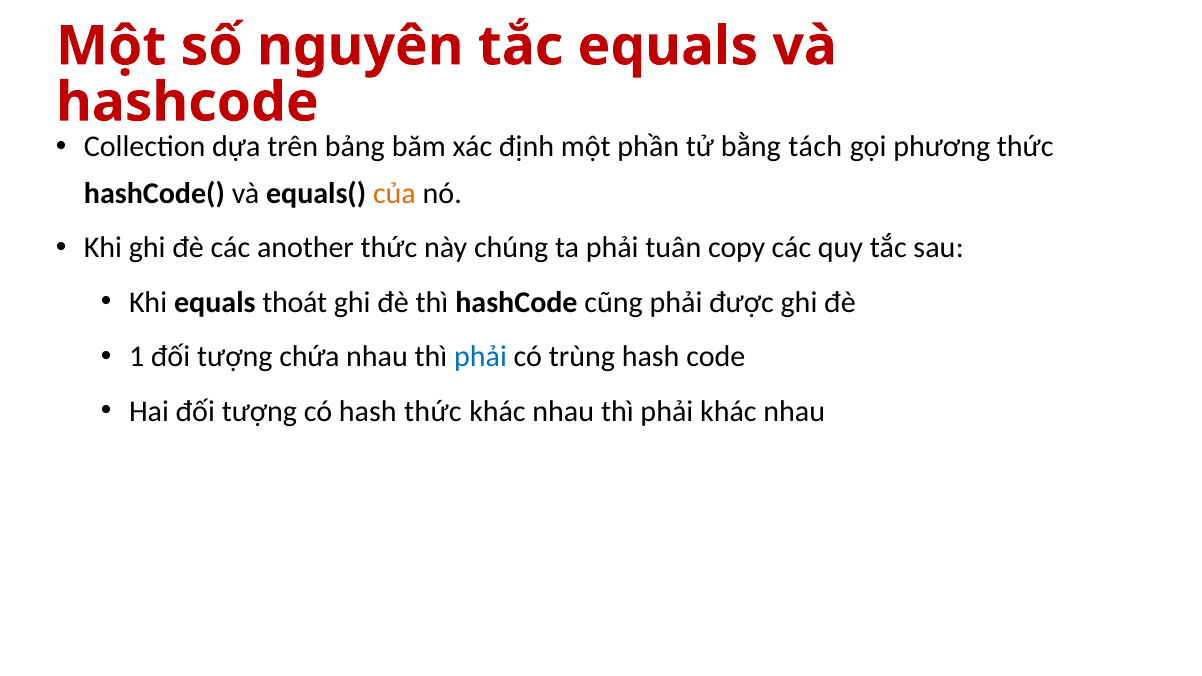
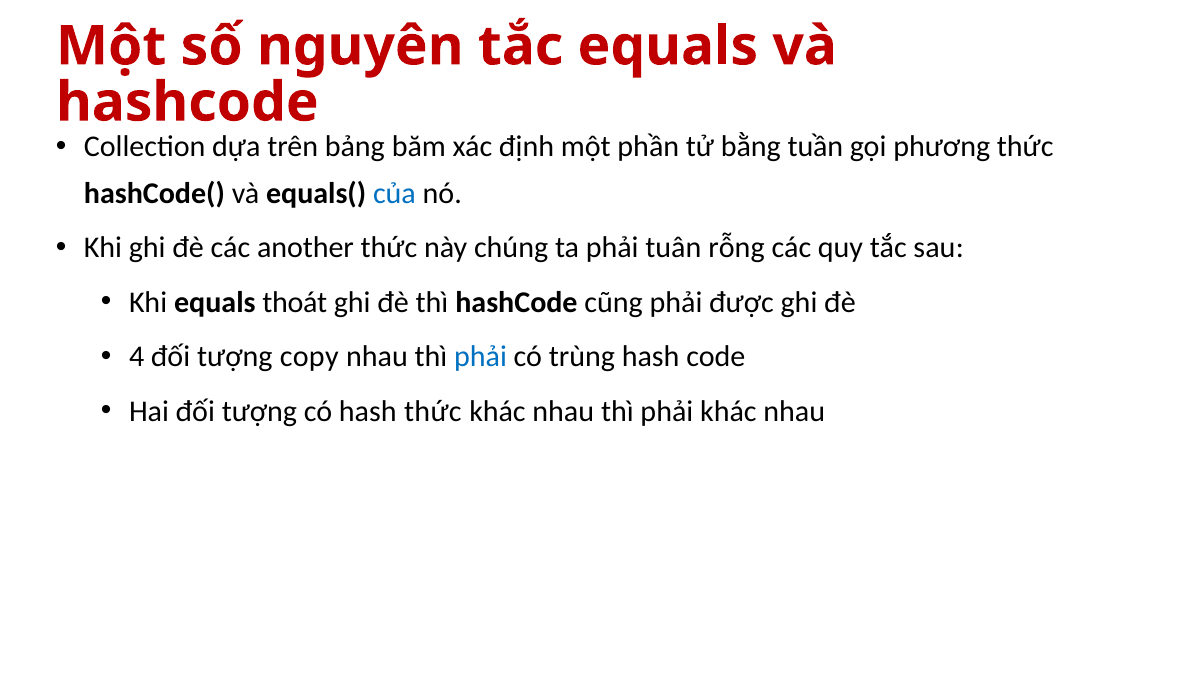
tách: tách -> tuần
của colour: orange -> blue
copy: copy -> rỗng
1: 1 -> 4
chứa: chứa -> copy
